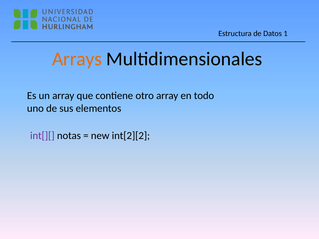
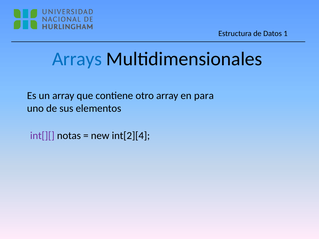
Arrays colour: orange -> blue
todo: todo -> para
int[2][2: int[2][2 -> int[2][4
